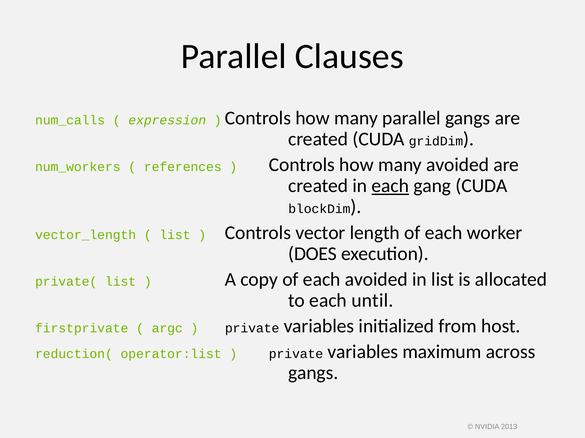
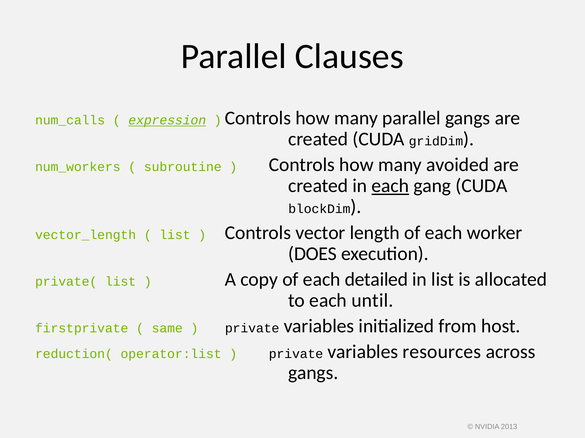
expression underline: none -> present
references: references -> subroutine
each avoided: avoided -> detailed
argc: argc -> same
maximum: maximum -> resources
